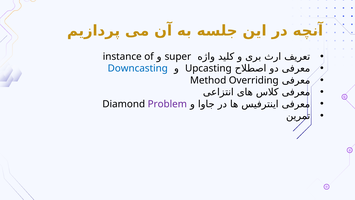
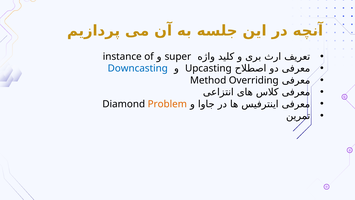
Problem colour: purple -> orange
